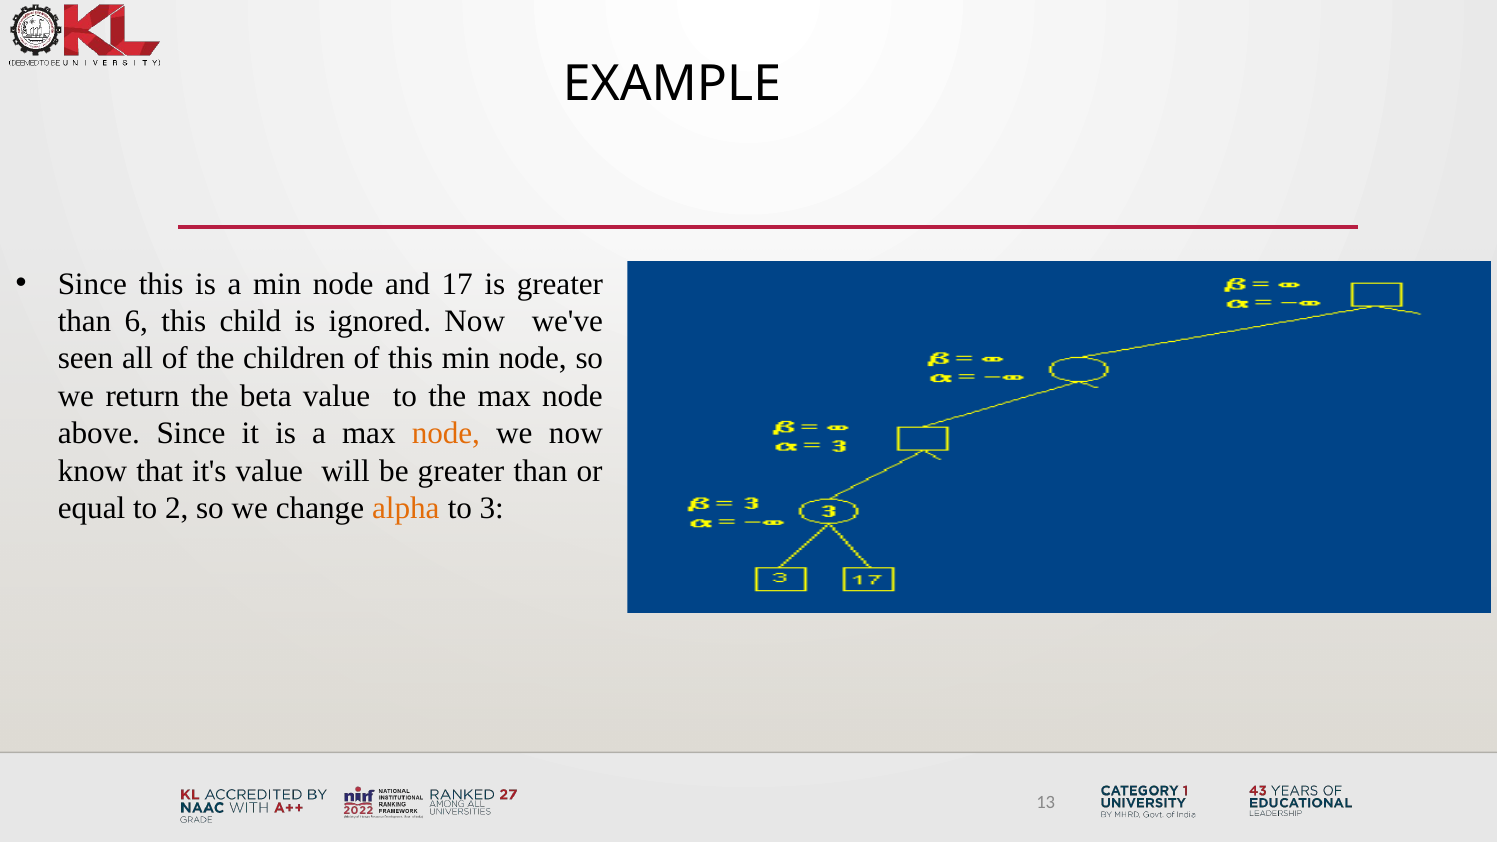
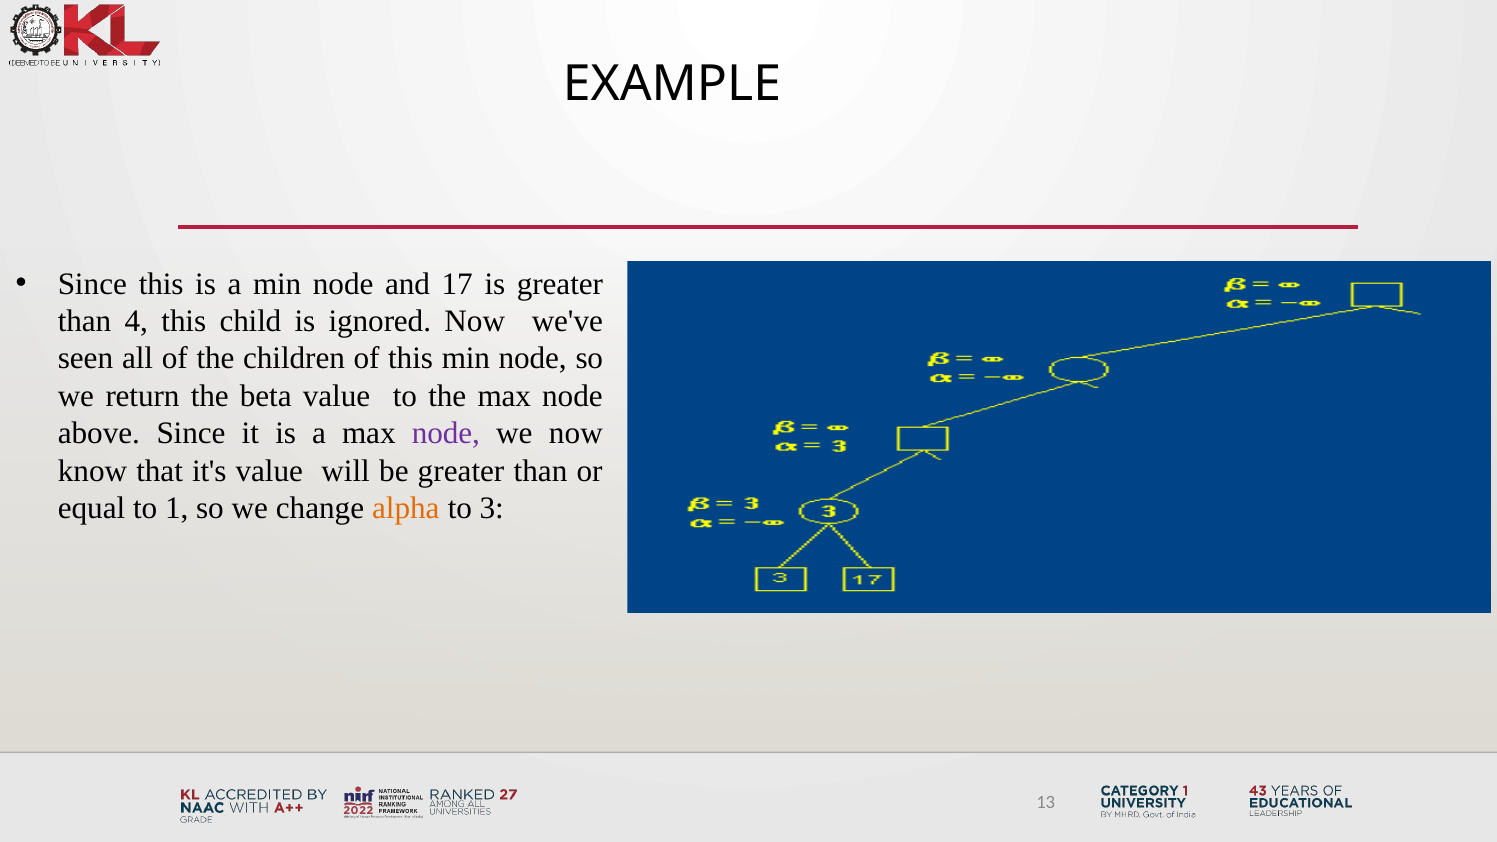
6: 6 -> 4
node at (446, 434) colour: orange -> purple
2: 2 -> 1
